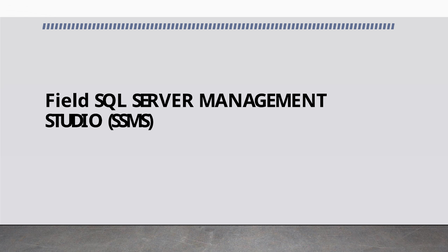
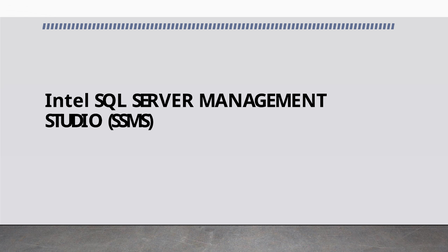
Field: Field -> Intel
